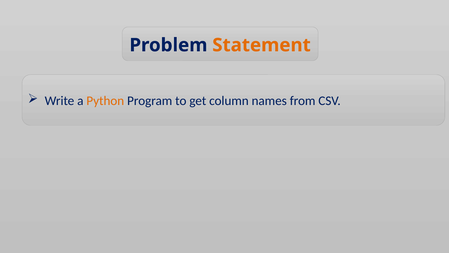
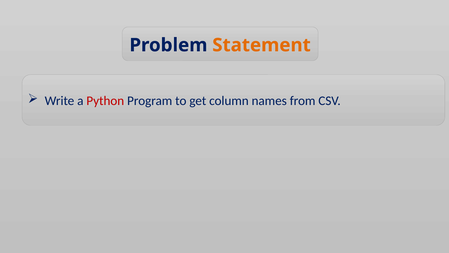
Python colour: orange -> red
